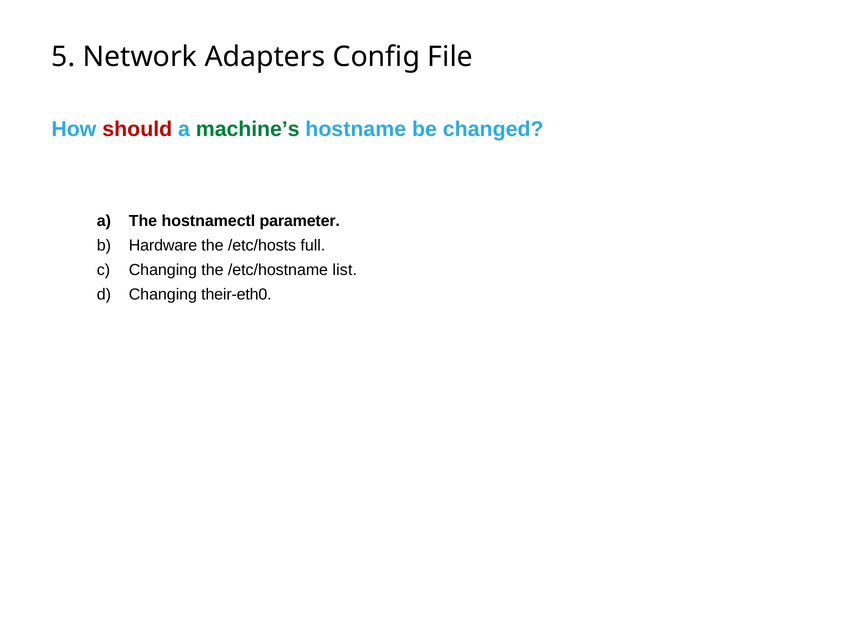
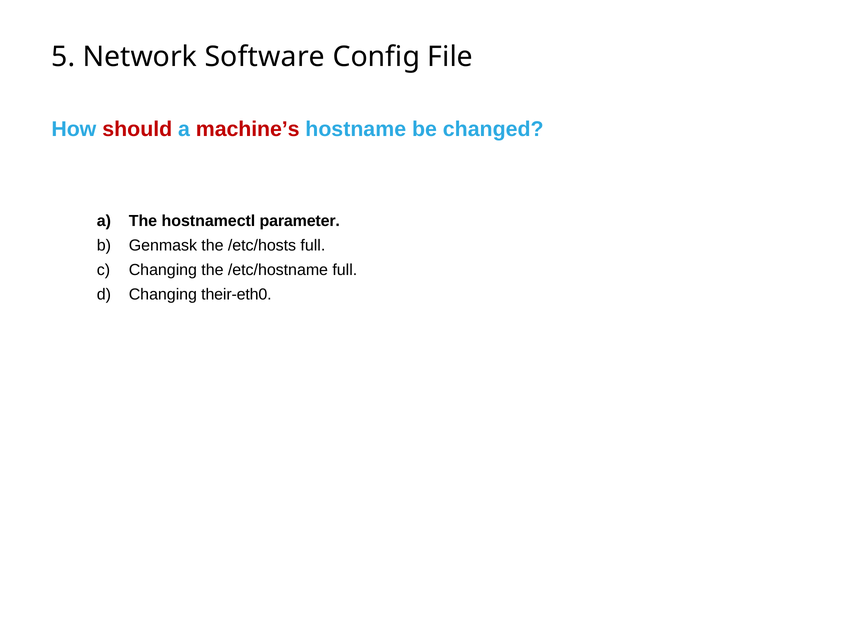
Adapters: Adapters -> Software
machine’s colour: green -> red
Hardware: Hardware -> Genmask
/etc/hostname list: list -> full
